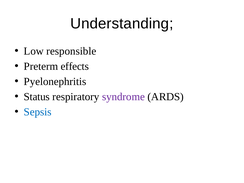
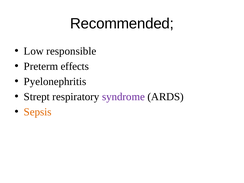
Understanding: Understanding -> Recommended
Status: Status -> Strept
Sepsis colour: blue -> orange
